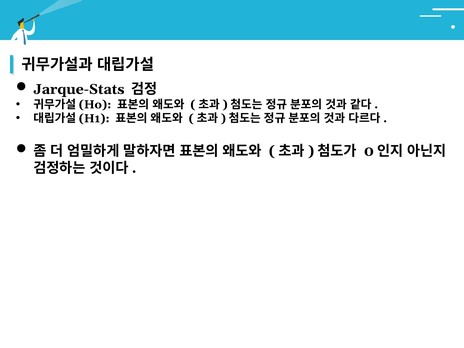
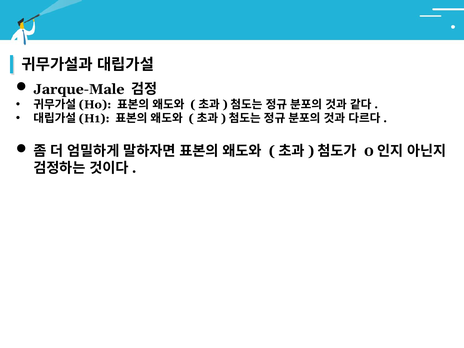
Jarque-Stats: Jarque-Stats -> Jarque-Male
